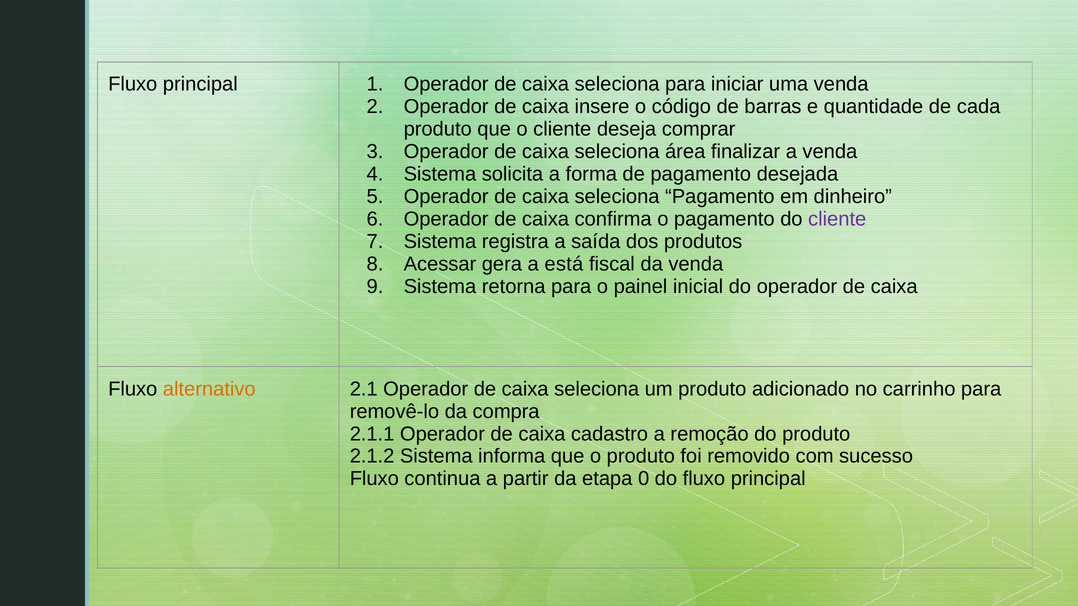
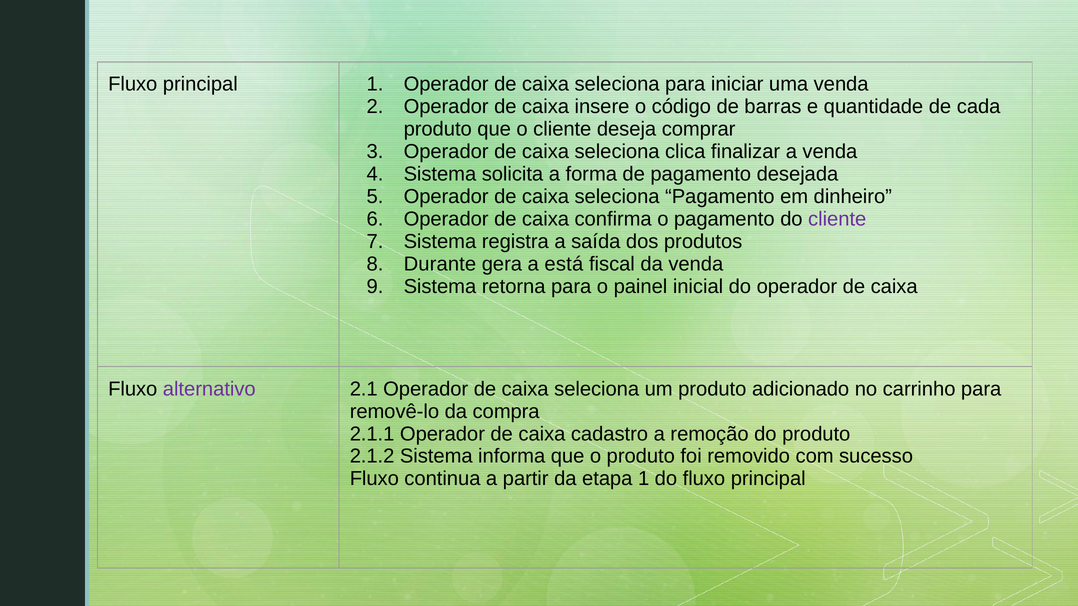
área: área -> clica
Acessar: Acessar -> Durante
alternativo colour: orange -> purple
etapa 0: 0 -> 1
